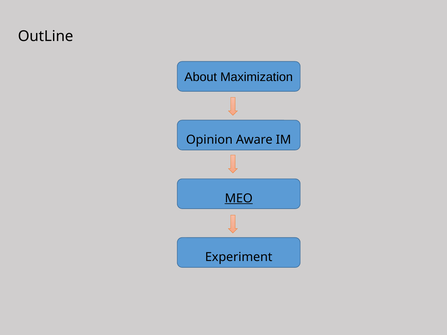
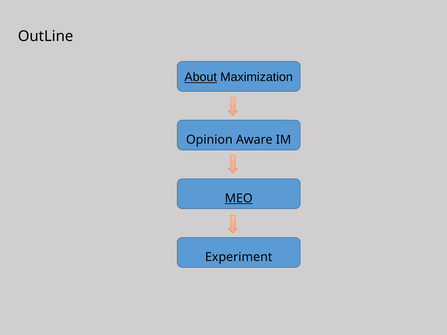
About underline: none -> present
